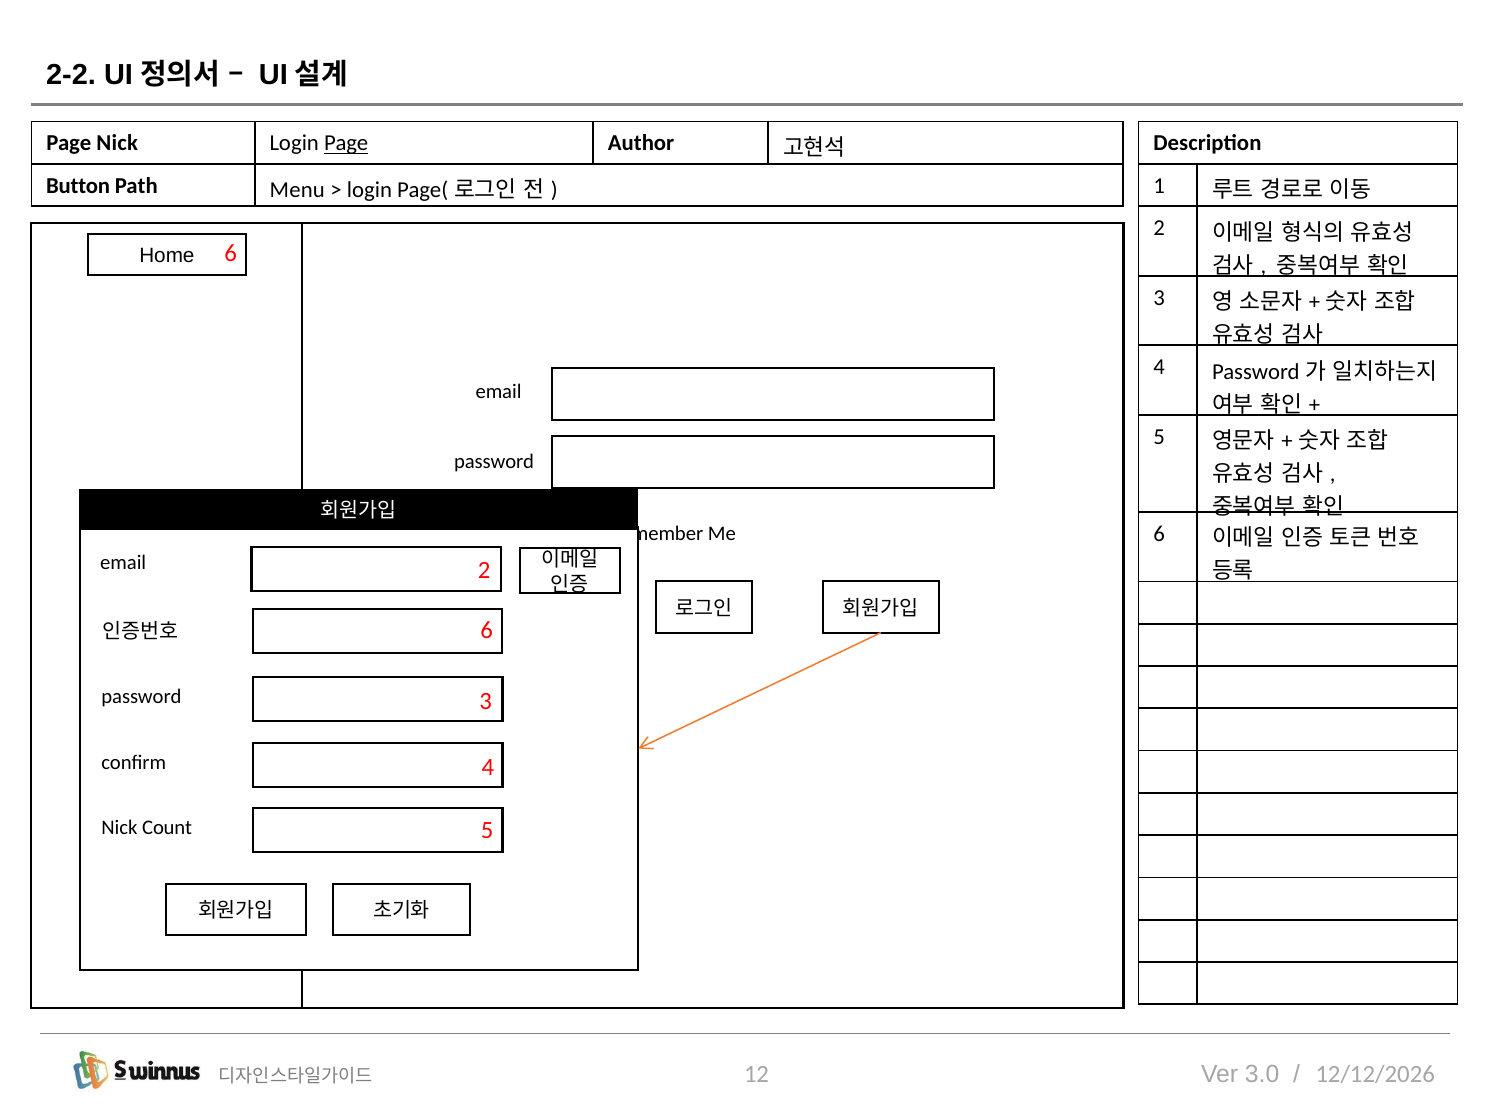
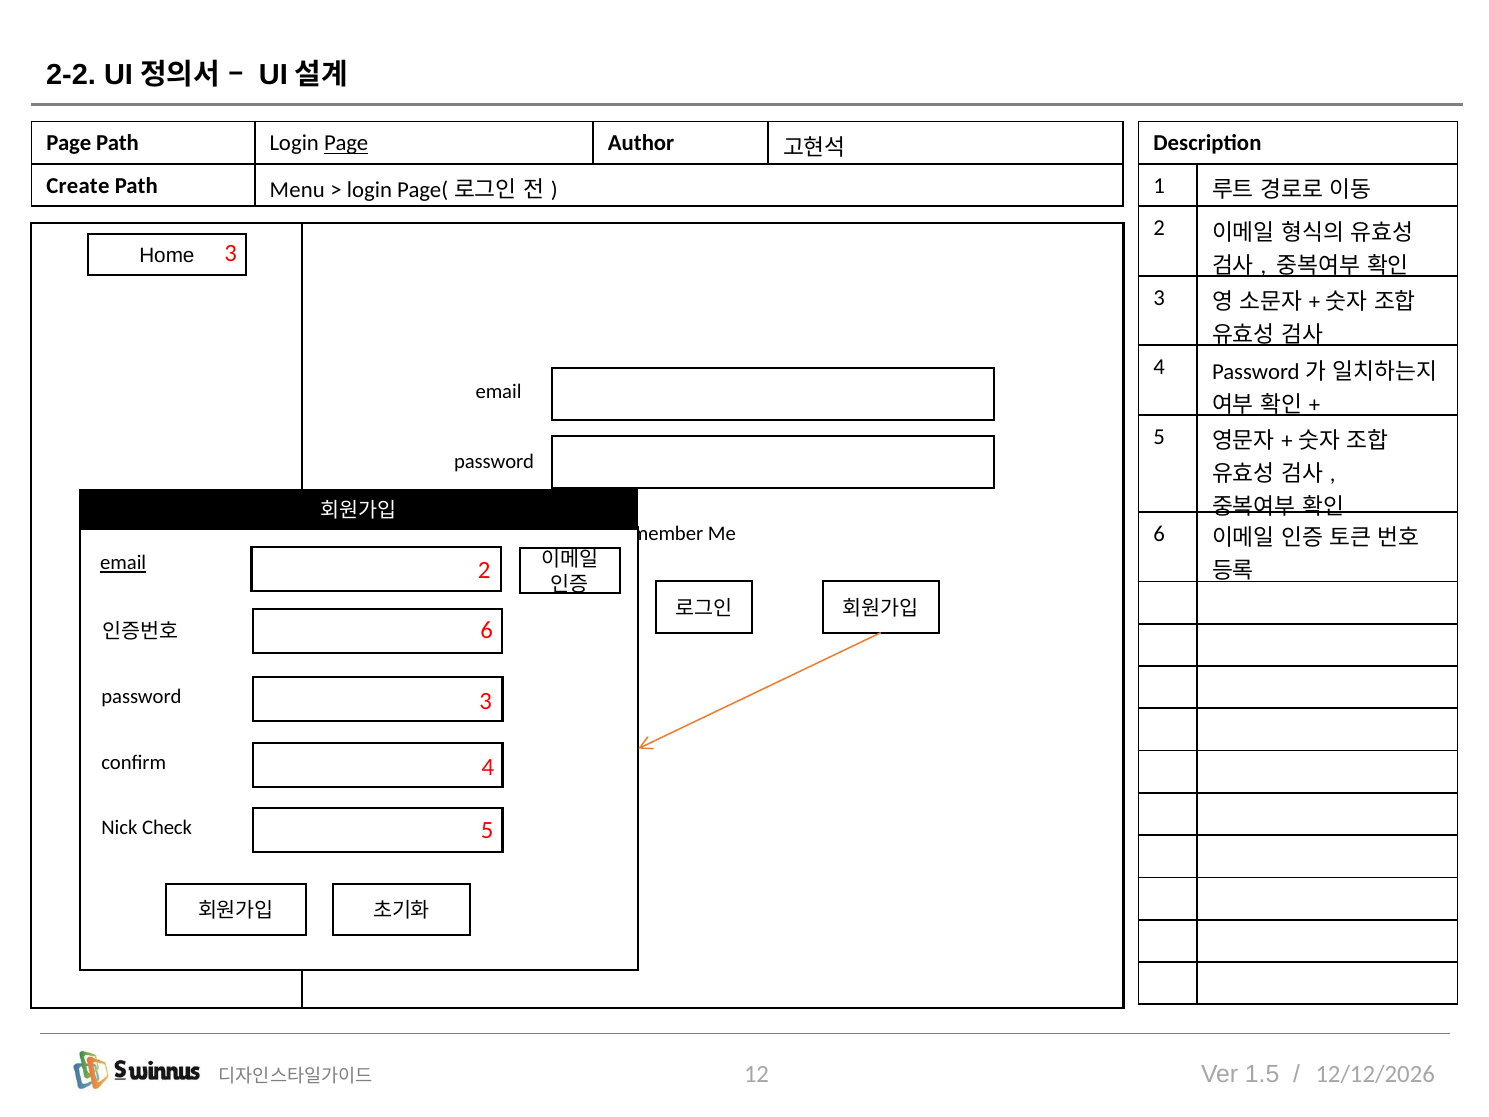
Page Nick: Nick -> Path
Button: Button -> Create
Home 6: 6 -> 3
email at (123, 563) underline: none -> present
Count: Count -> Check
3.0: 3.0 -> 1.5
